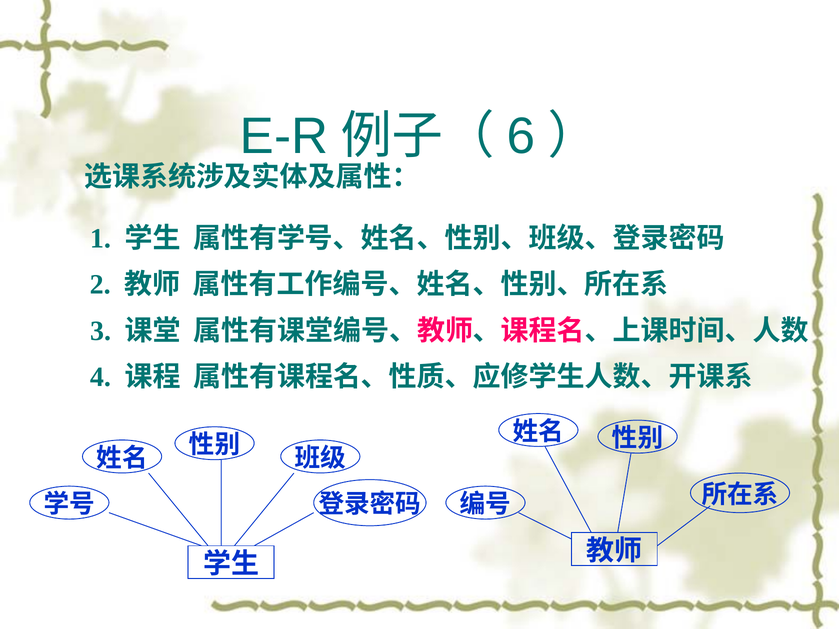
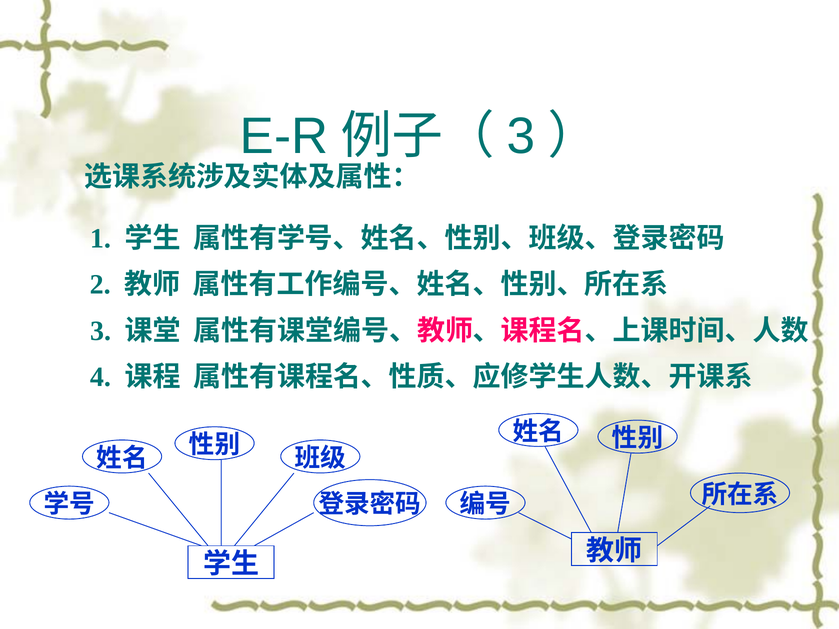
6 at (521, 136): 6 -> 3
